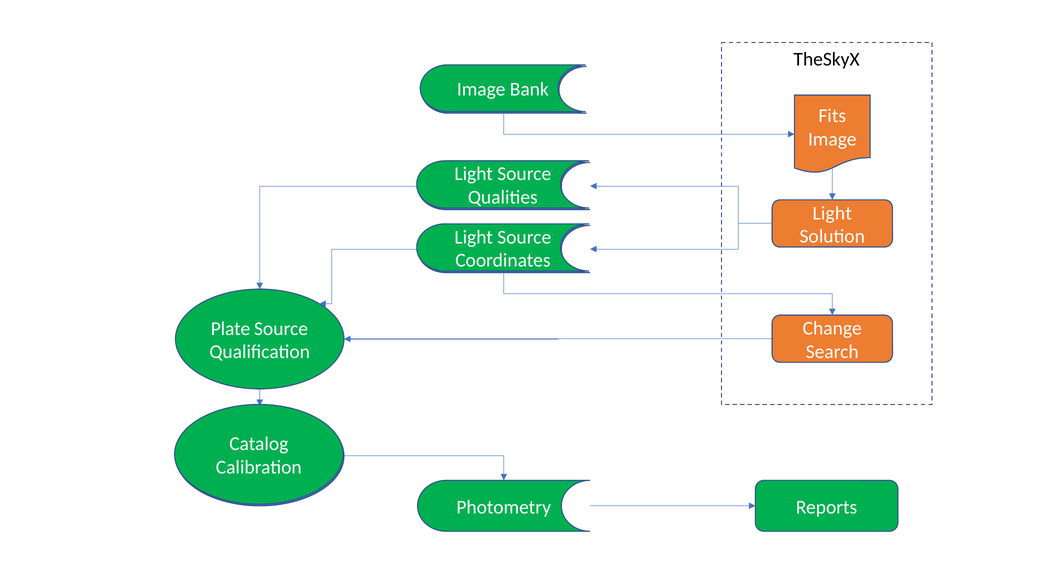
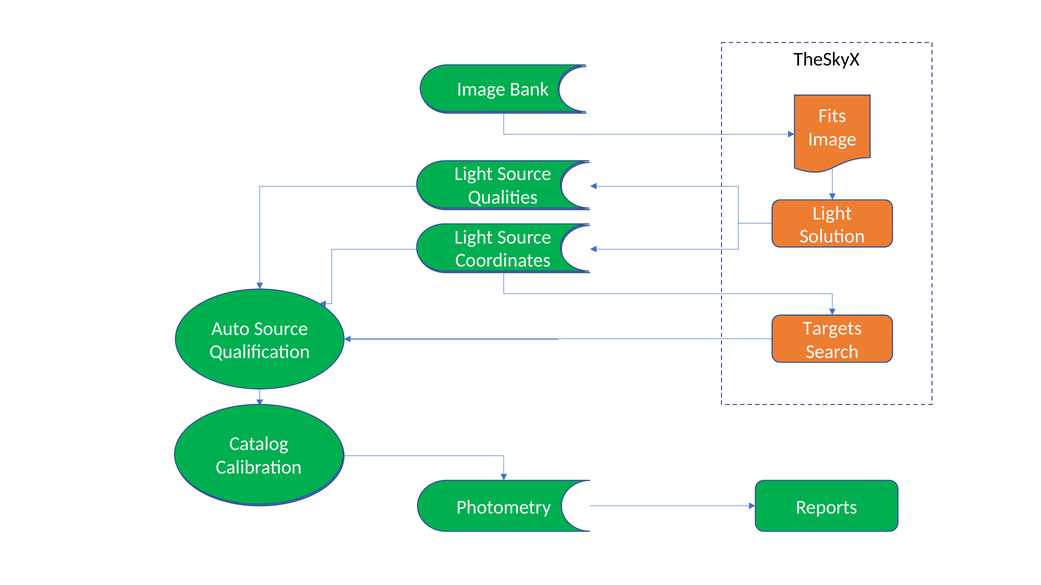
Change: Change -> Targets
Plate: Plate -> Auto
